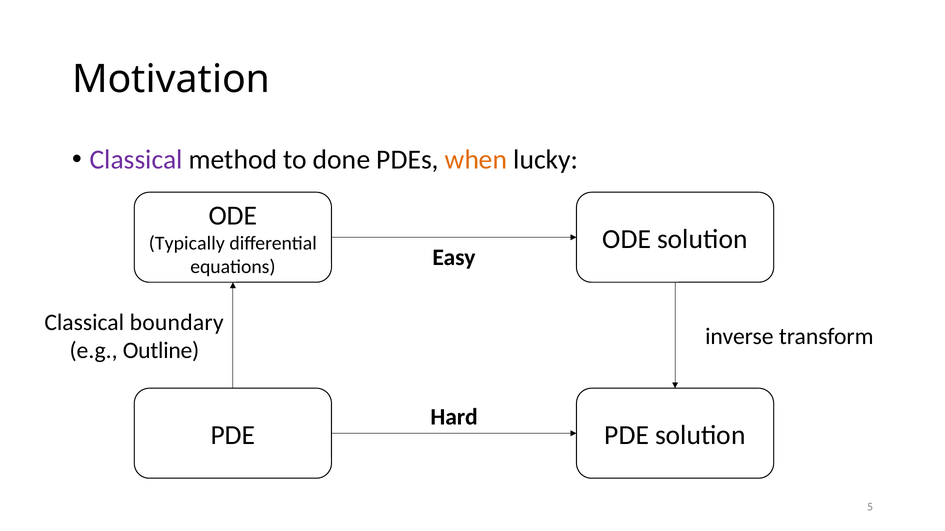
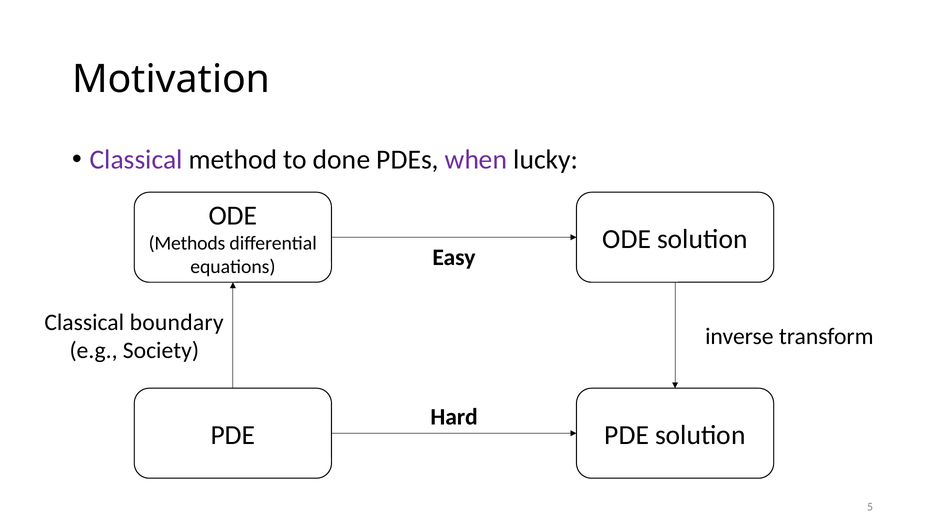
when colour: orange -> purple
Typically: Typically -> Methods
Outline: Outline -> Society
